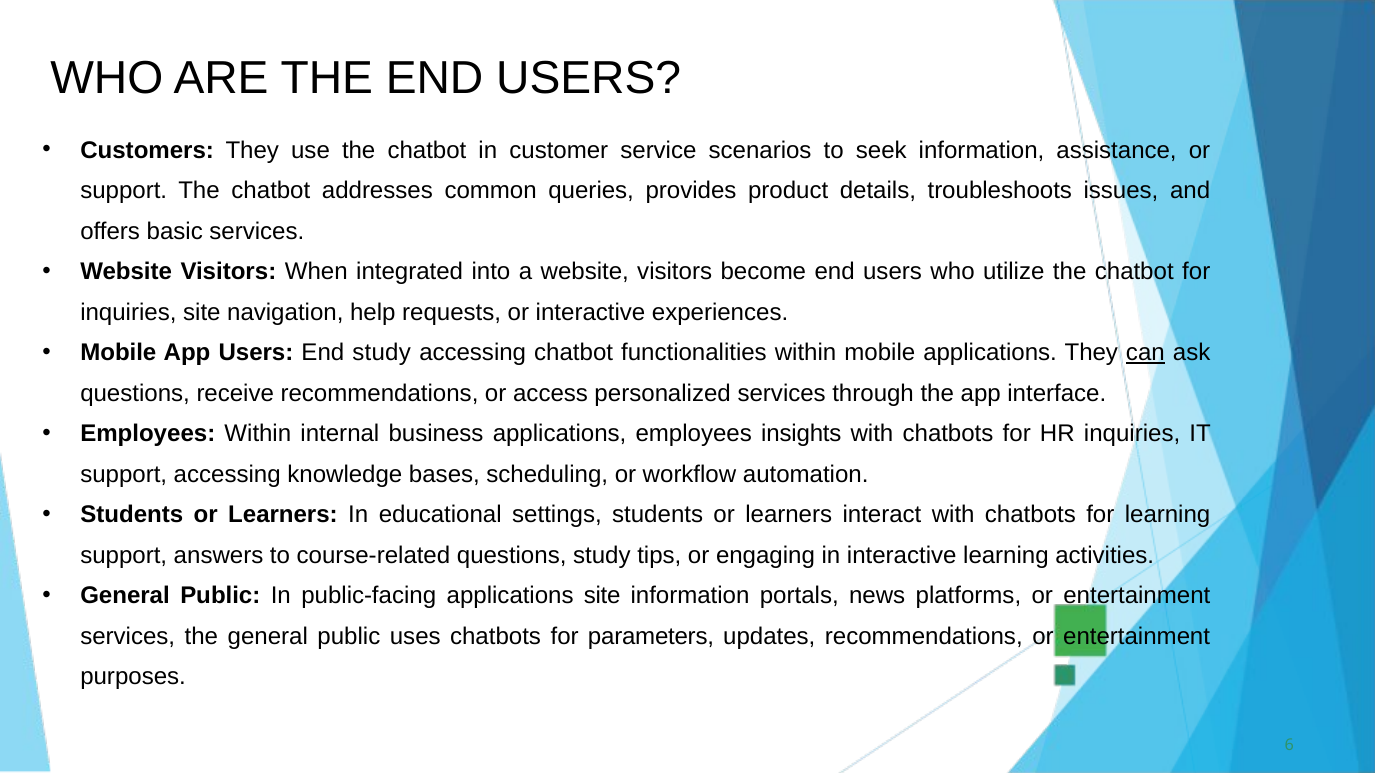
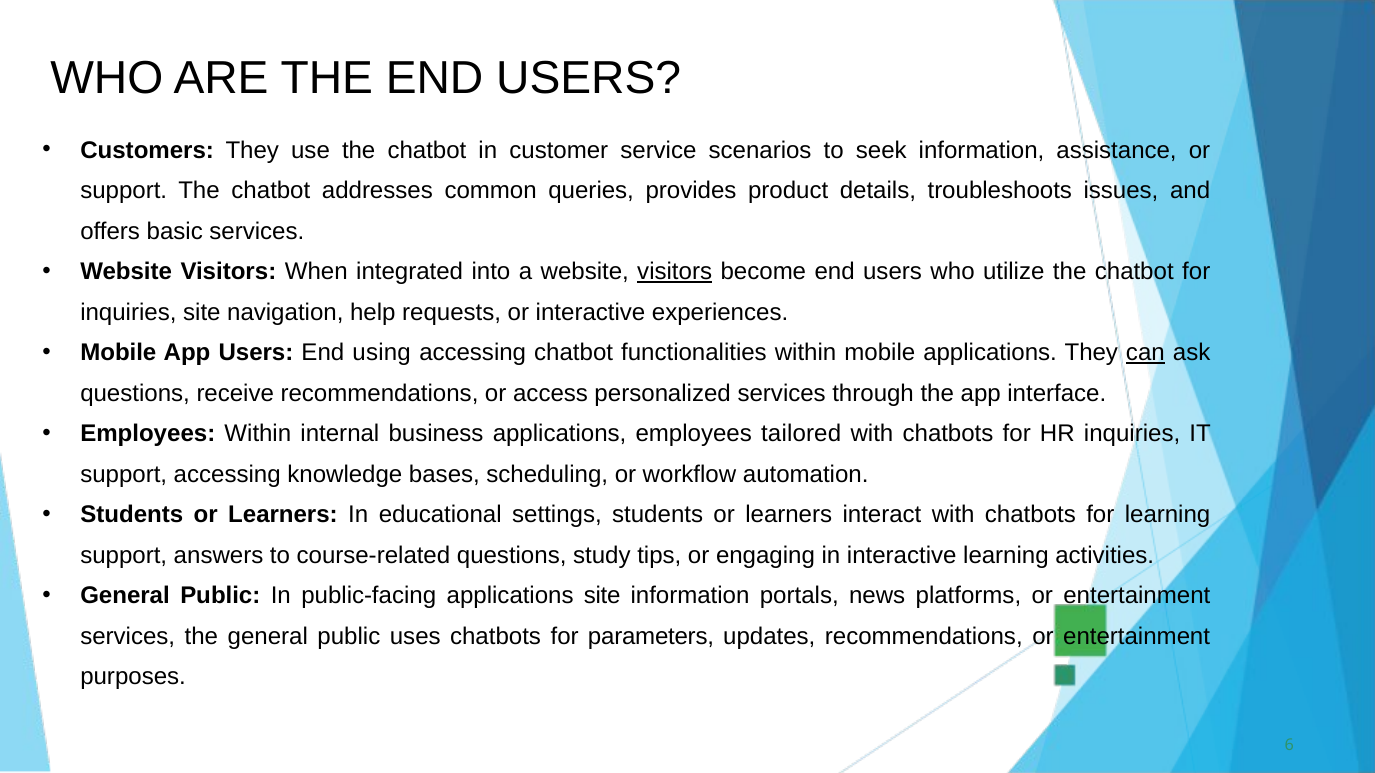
visitors at (675, 272) underline: none -> present
End study: study -> using
insights: insights -> tailored
